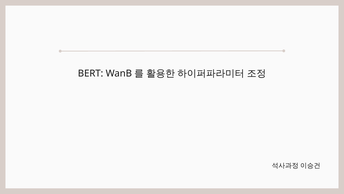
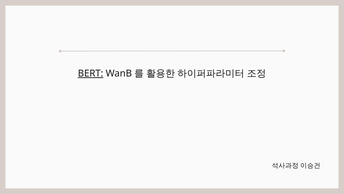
BERT underline: none -> present
